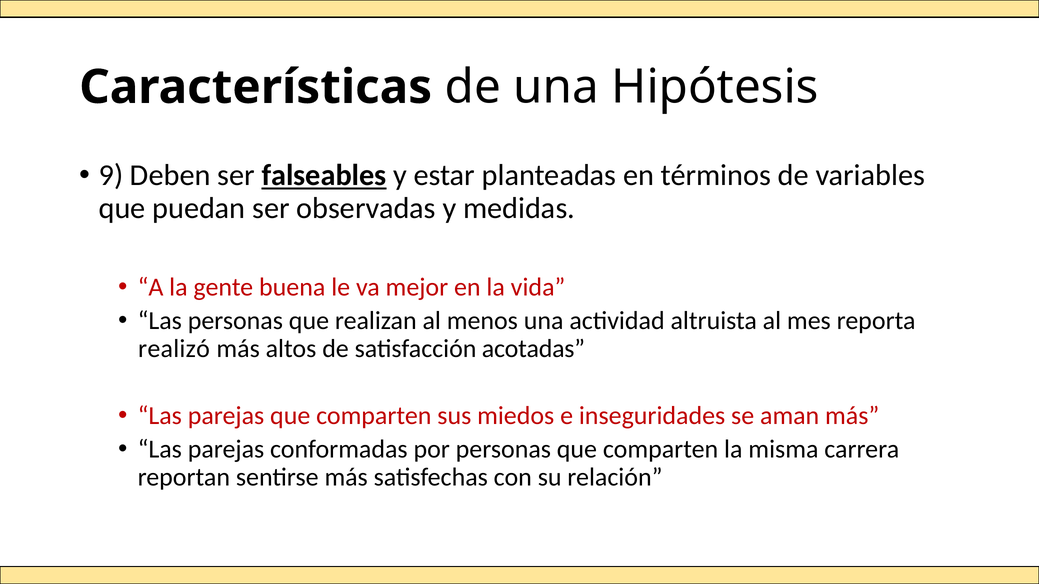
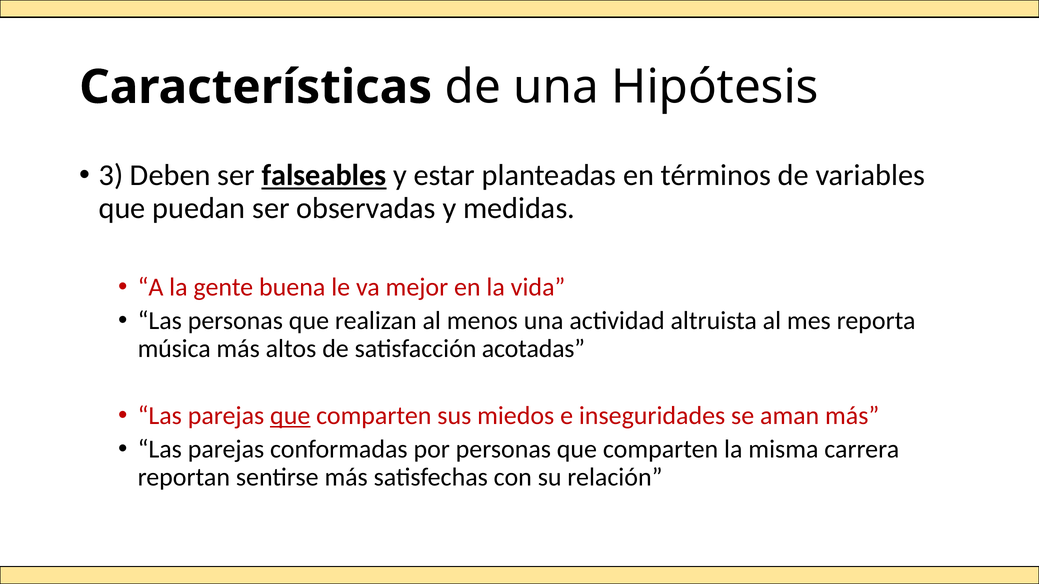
9: 9 -> 3
realizó: realizó -> música
que at (290, 416) underline: none -> present
